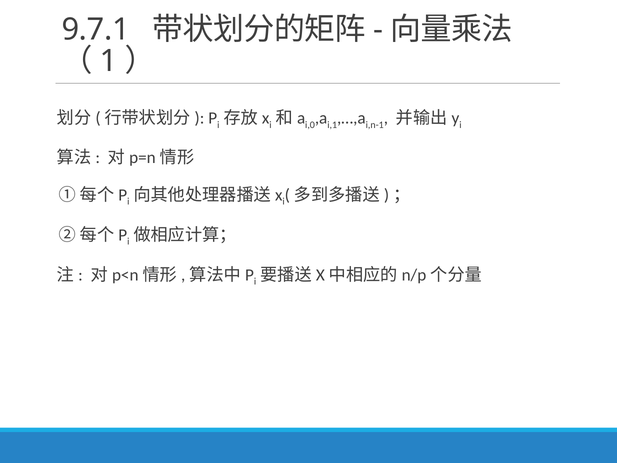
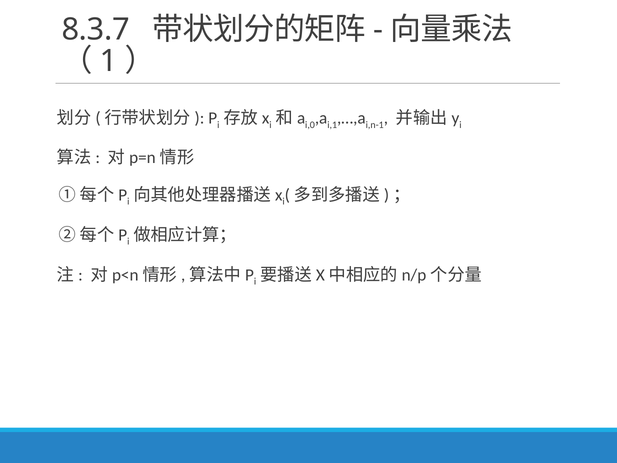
9.7.1: 9.7.1 -> 8.3.7
